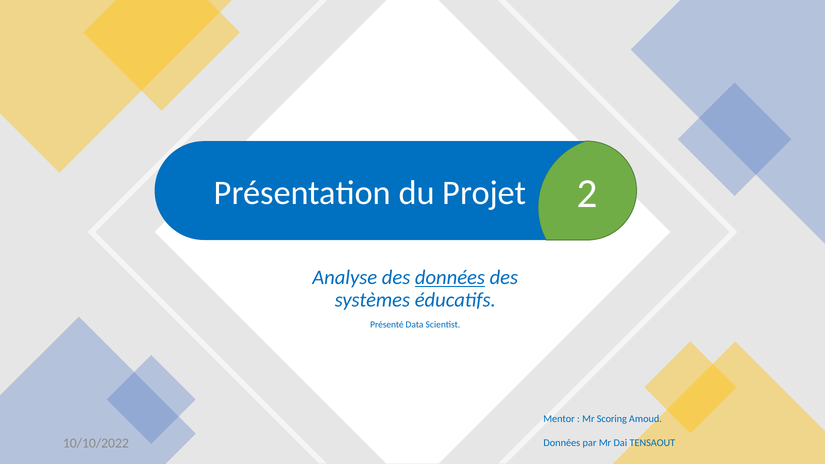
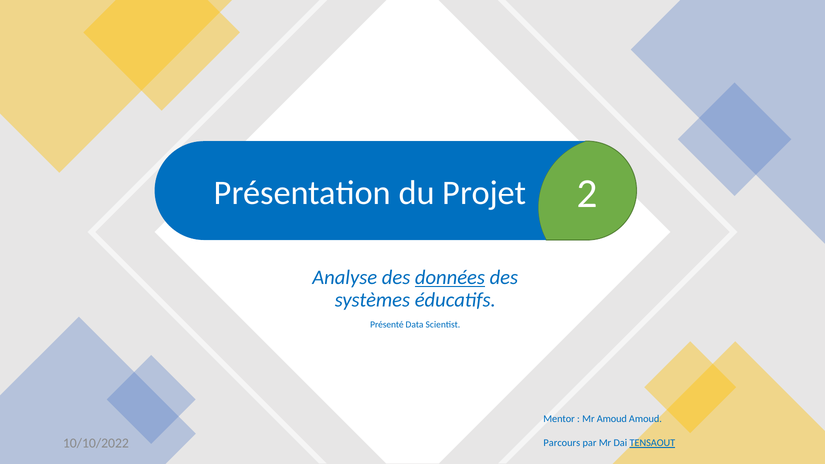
Mr Scoring: Scoring -> Amoud
Données at (562, 443): Données -> Parcours
TENSAOUT underline: none -> present
